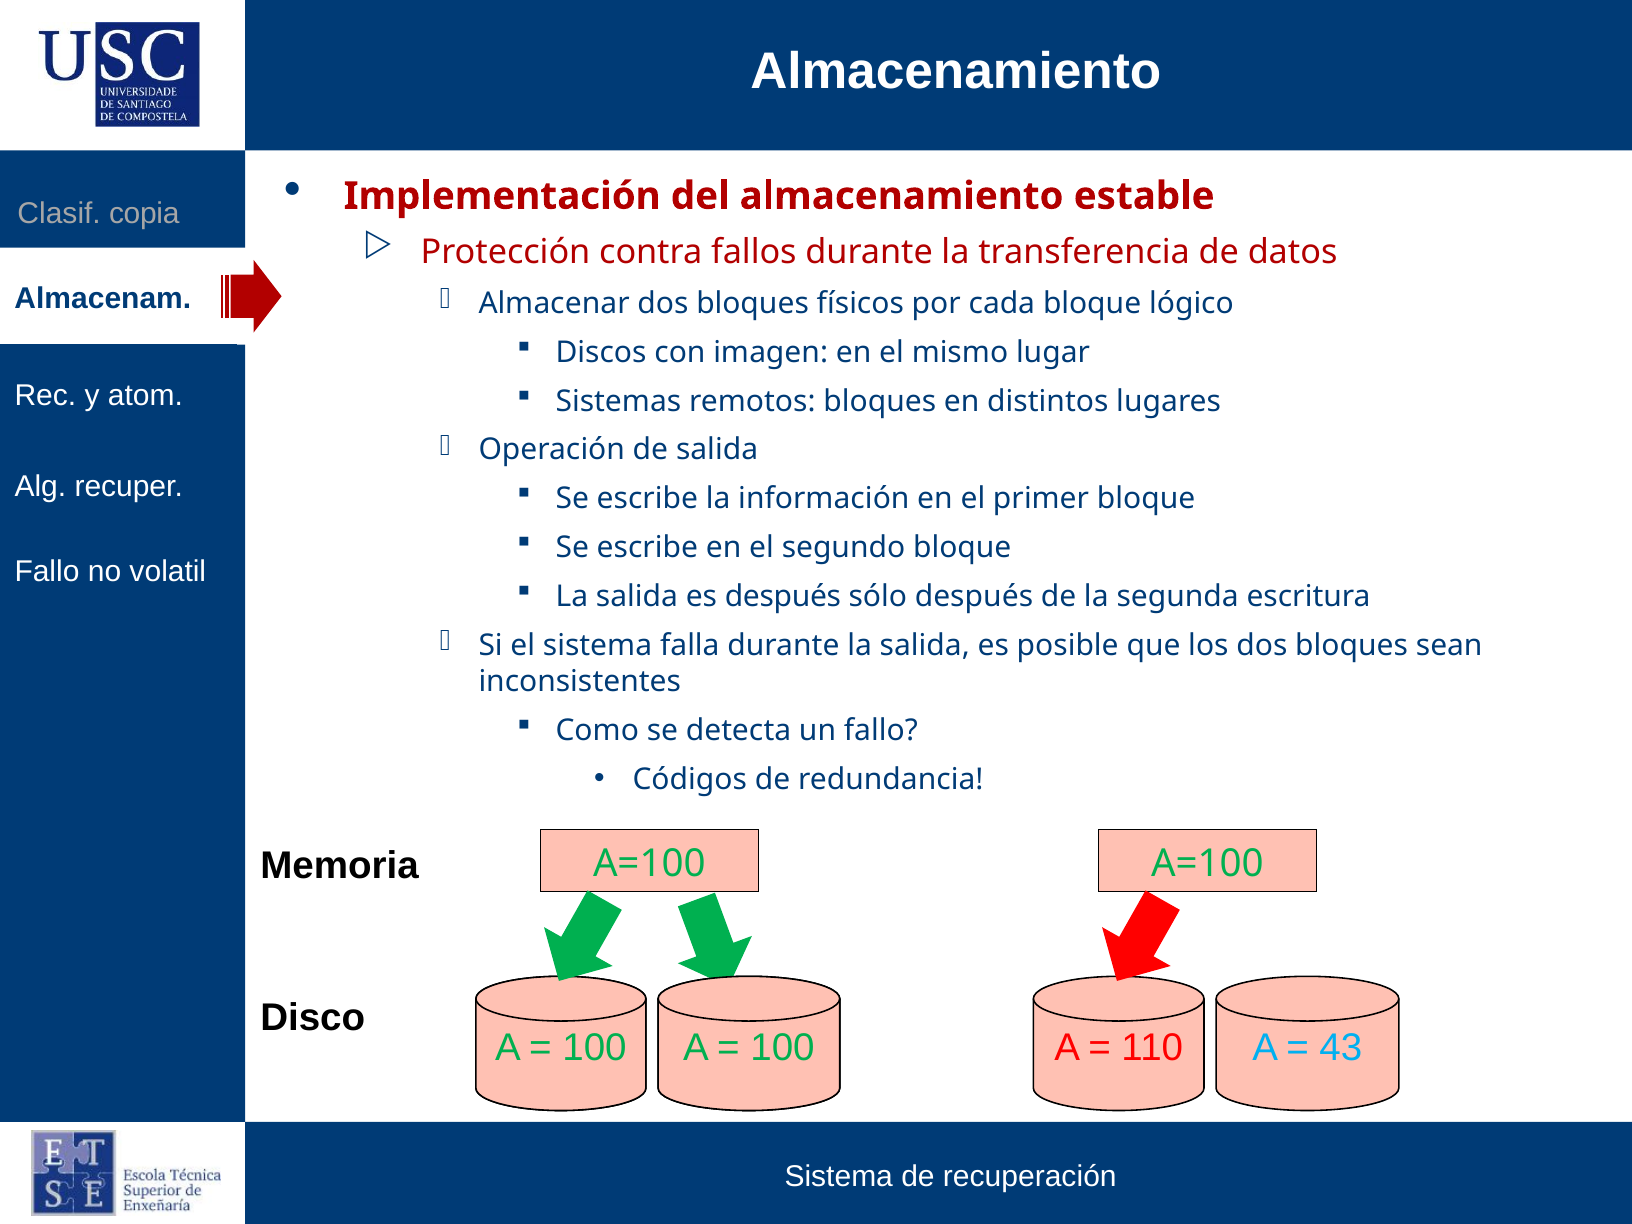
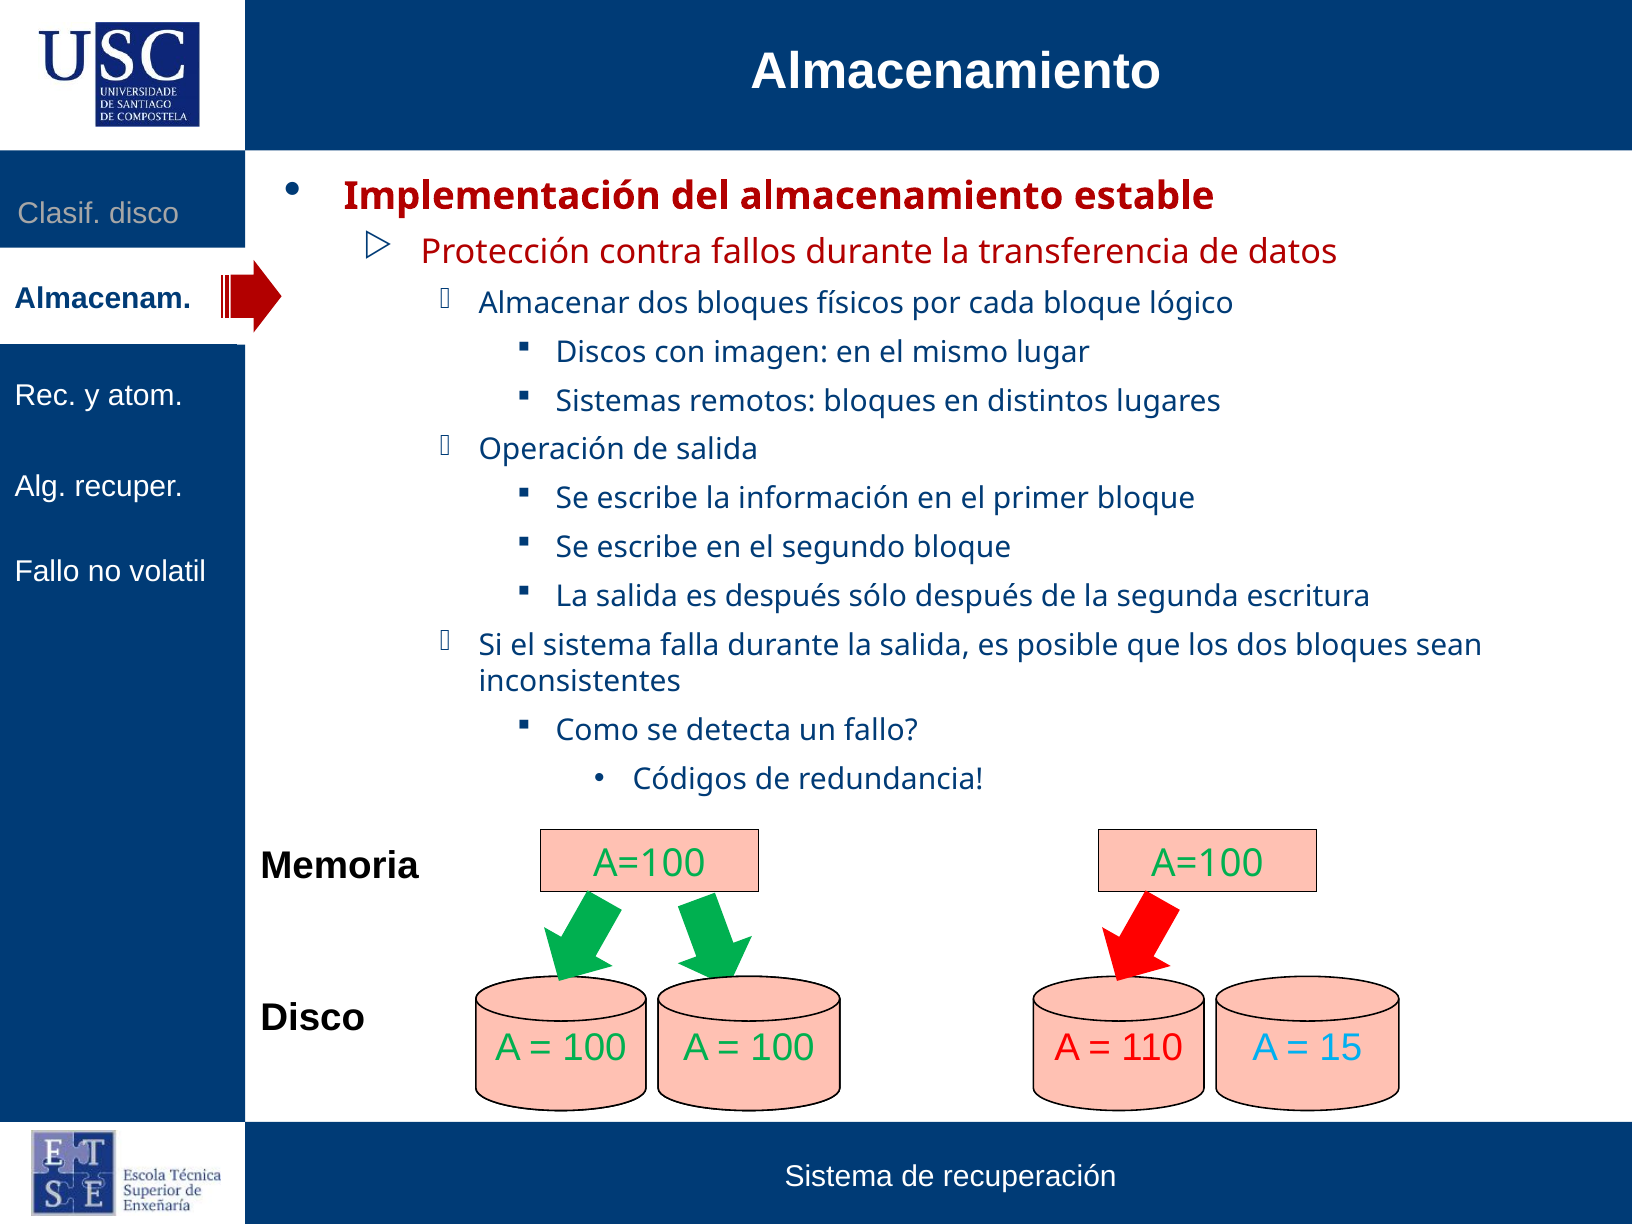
Clasif copia: copia -> disco
43: 43 -> 15
